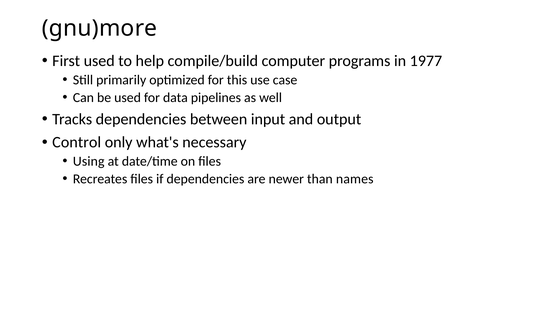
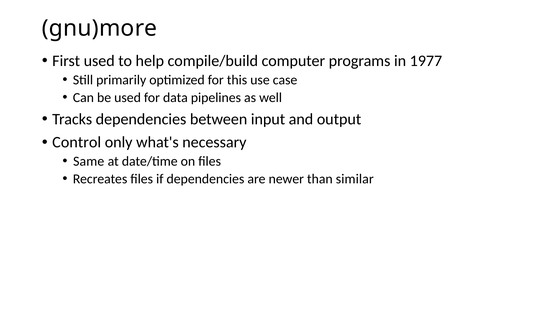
Using: Using -> Same
names: names -> similar
